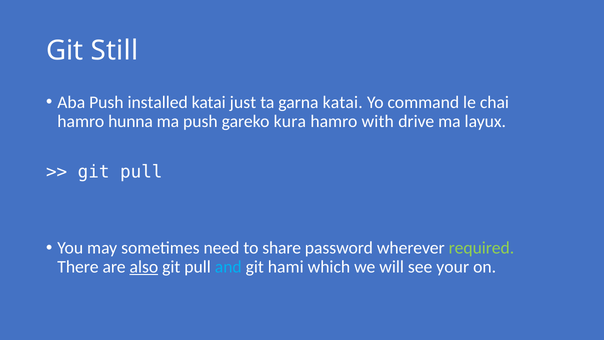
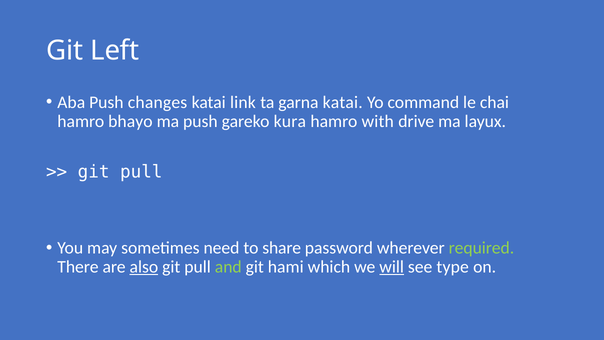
Still: Still -> Left
installed: installed -> changes
just: just -> link
hunna: hunna -> bhayo
and colour: light blue -> light green
will underline: none -> present
your: your -> type
